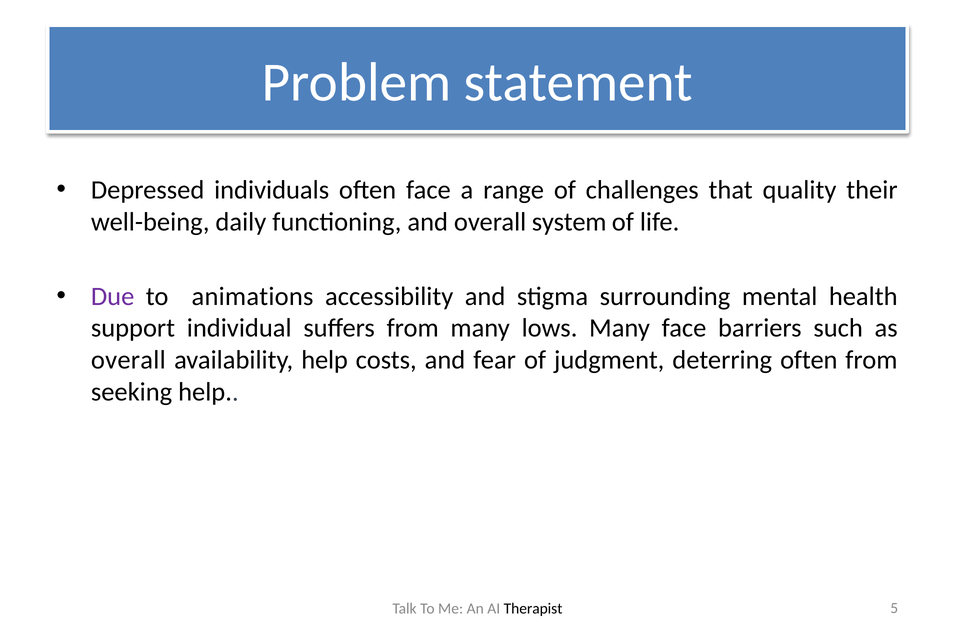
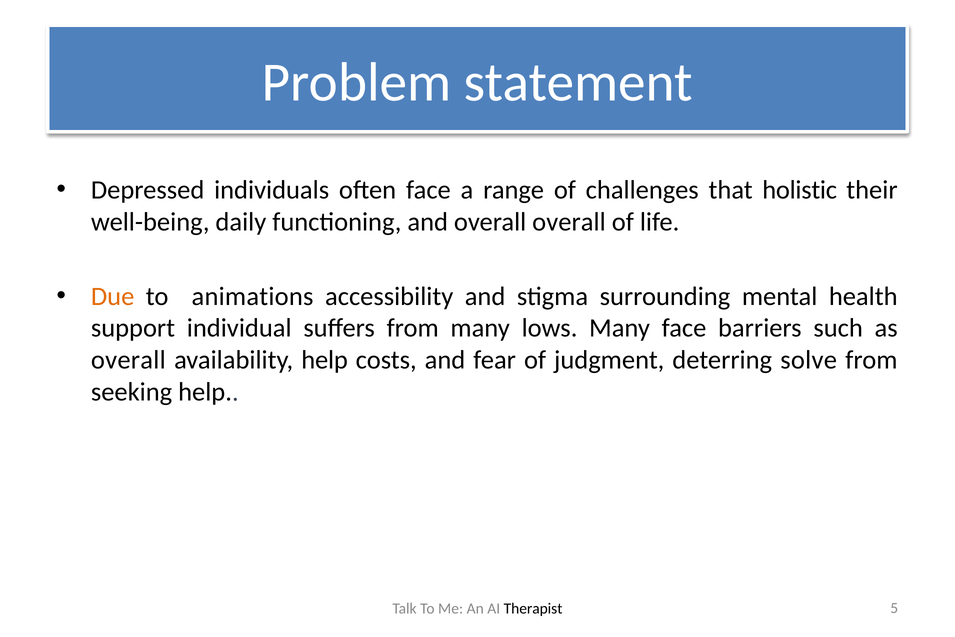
quality: quality -> holistic
overall system: system -> overall
Due colour: purple -> orange
deterring often: often -> solve
